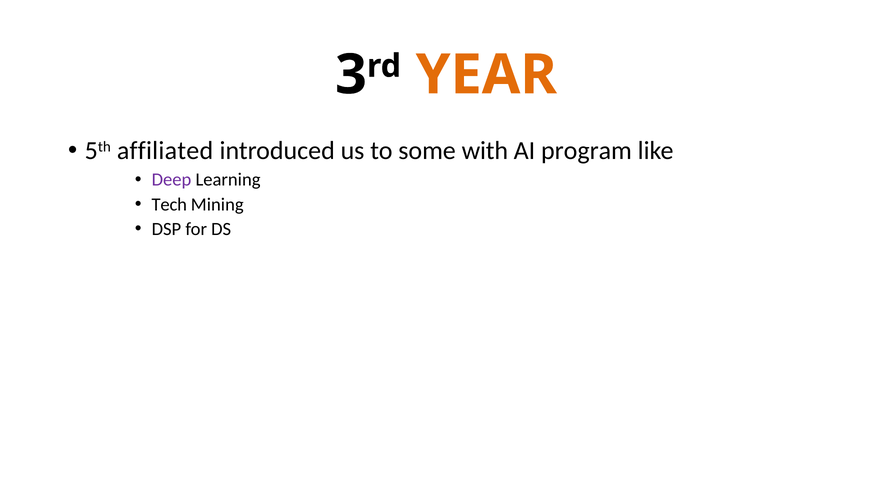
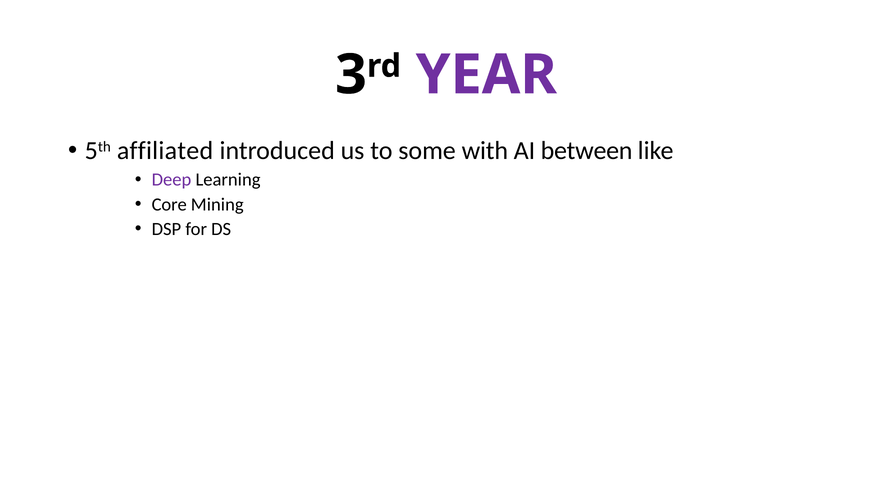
YEAR colour: orange -> purple
program: program -> between
Tech: Tech -> Core
